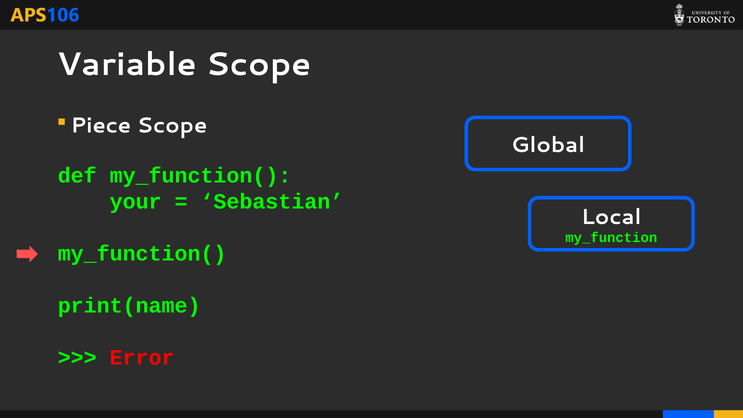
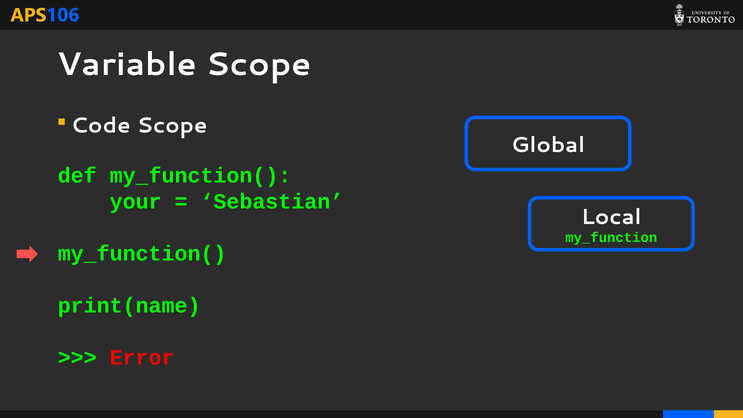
Piece: Piece -> Code
